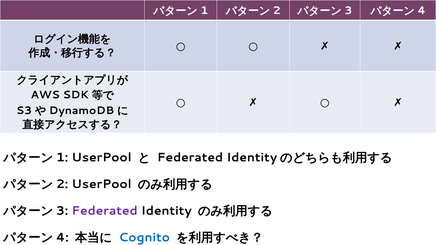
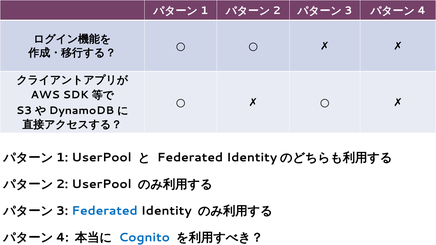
Federated at (105, 211) colour: purple -> blue
